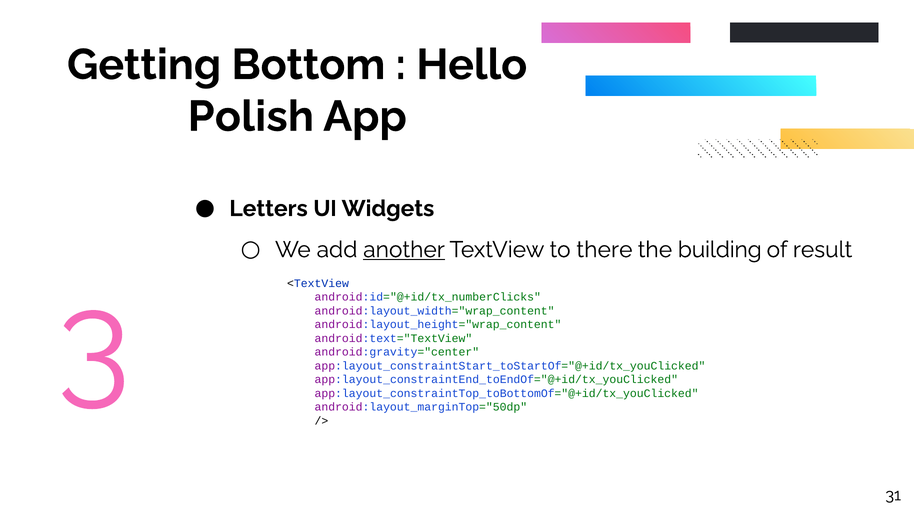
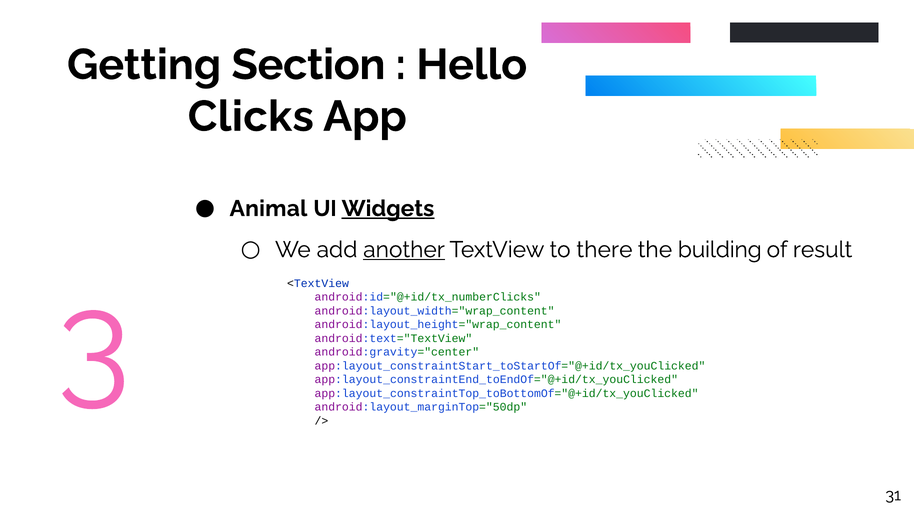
Bottom: Bottom -> Section
Polish: Polish -> Clicks
Letters: Letters -> Animal
Widgets underline: none -> present
